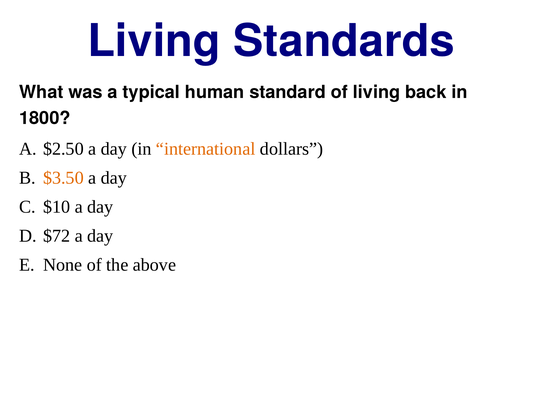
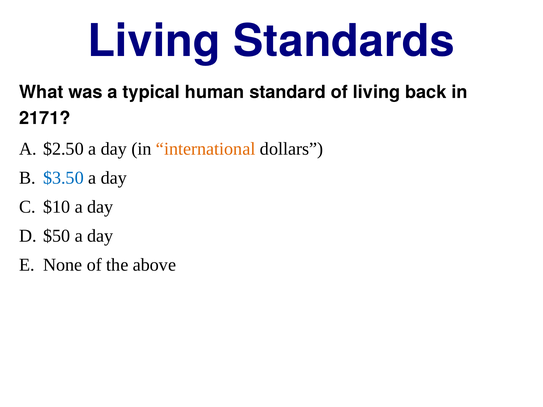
1800: 1800 -> 2171
$3.50 colour: orange -> blue
$72: $72 -> $50
